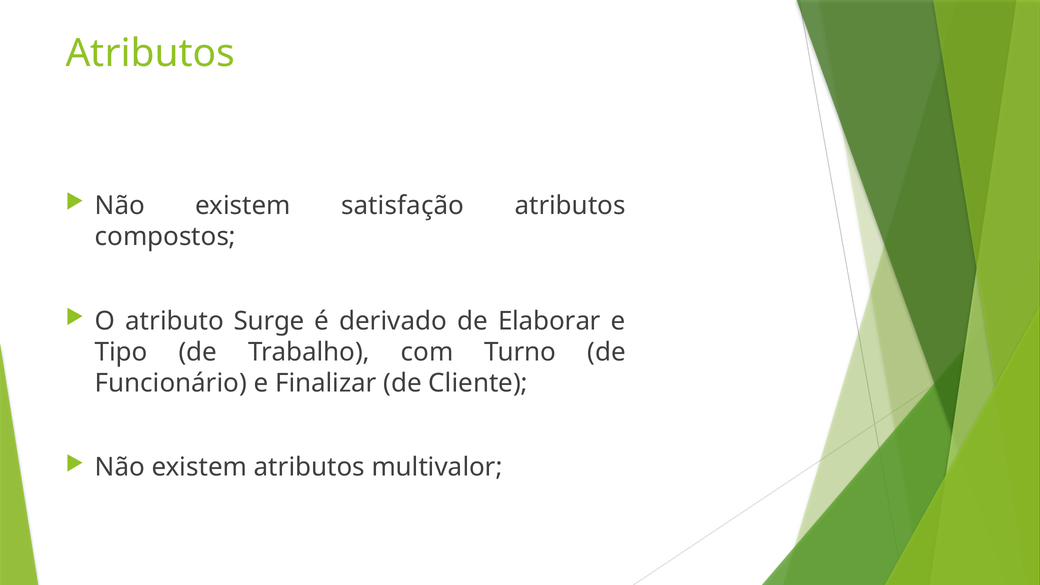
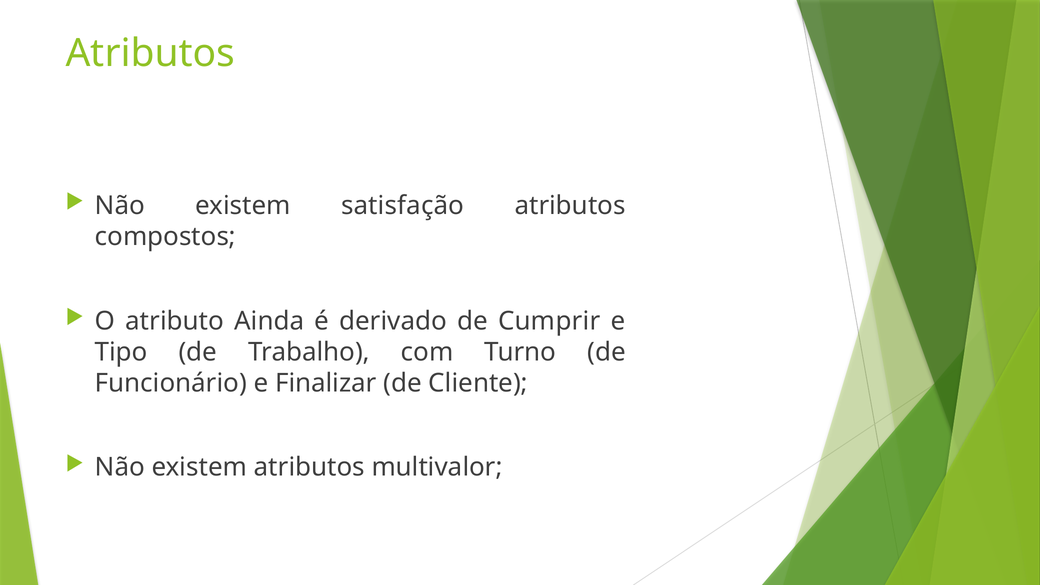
Surge: Surge -> Ainda
Elaborar: Elaborar -> Cumprir
